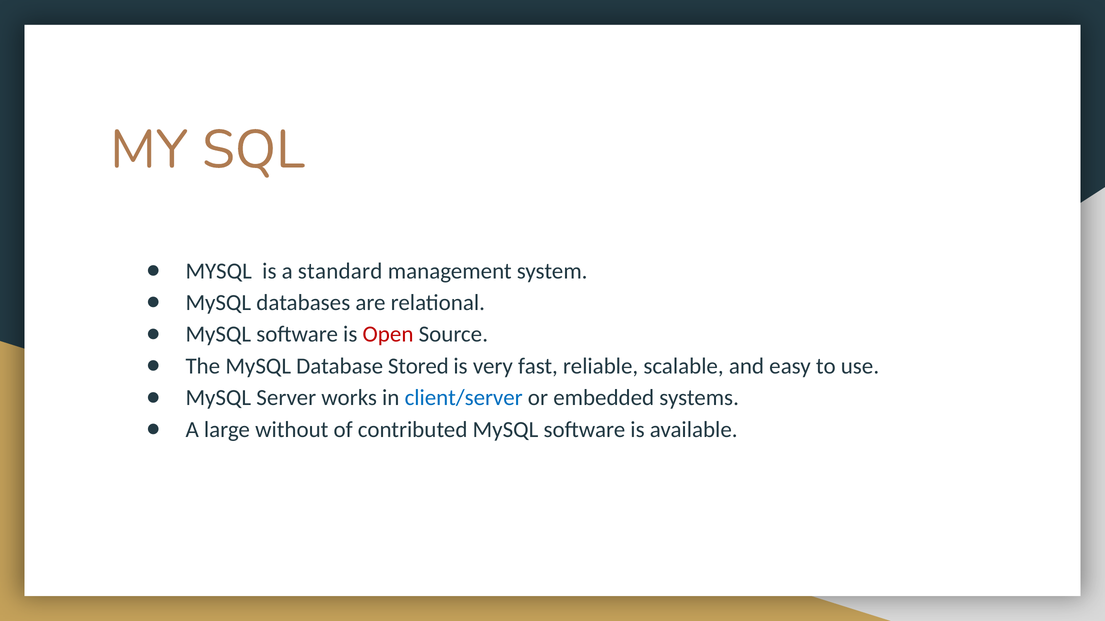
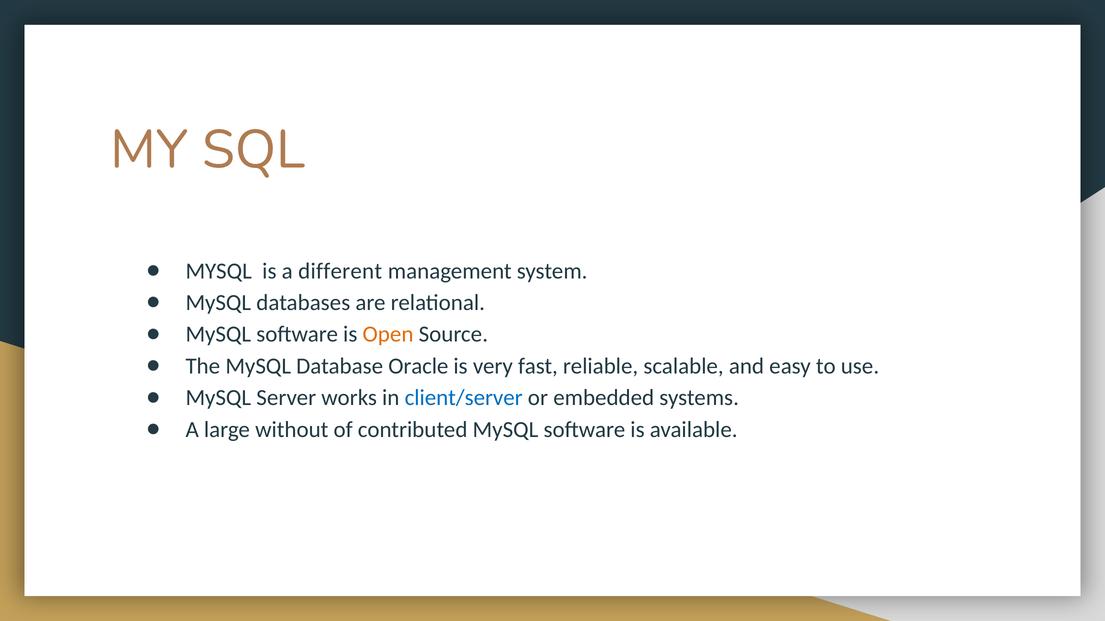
standard: standard -> different
Open colour: red -> orange
Stored: Stored -> Oracle
